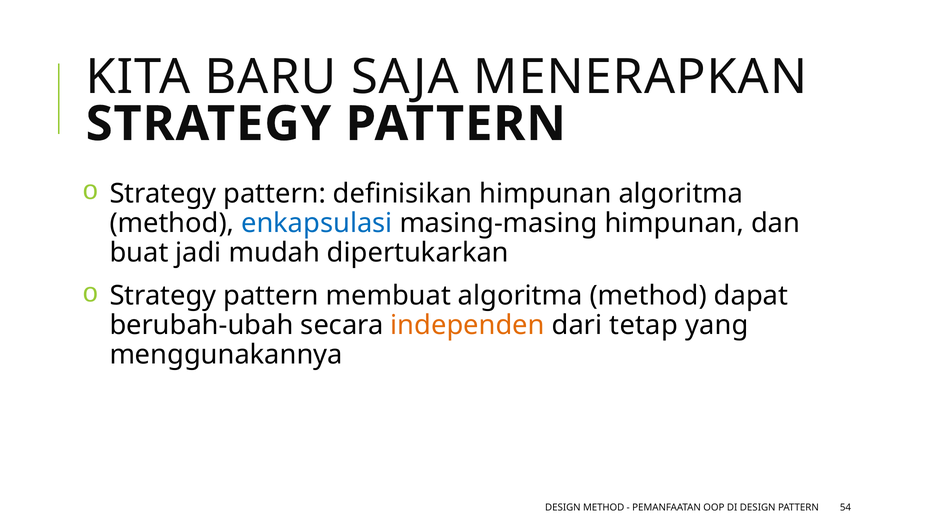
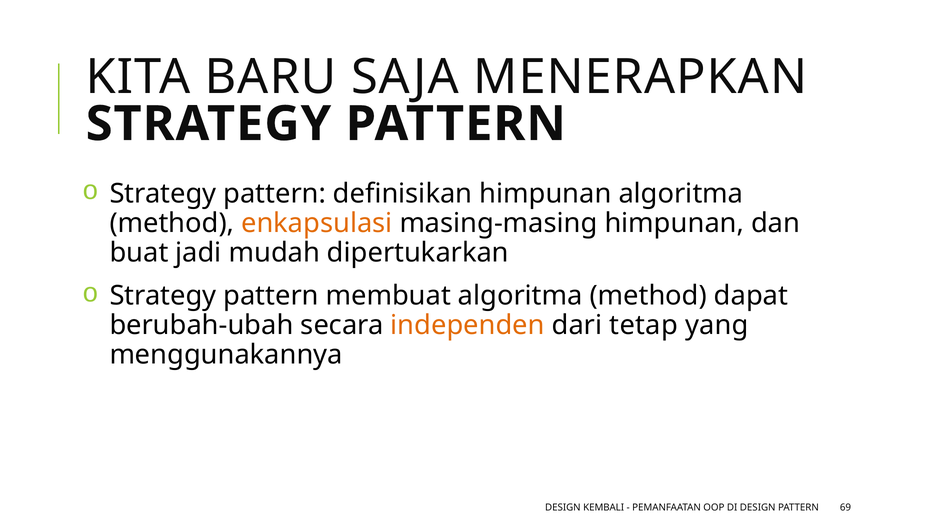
enkapsulasi colour: blue -> orange
DESIGN METHOD: METHOD -> KEMBALI
54: 54 -> 69
